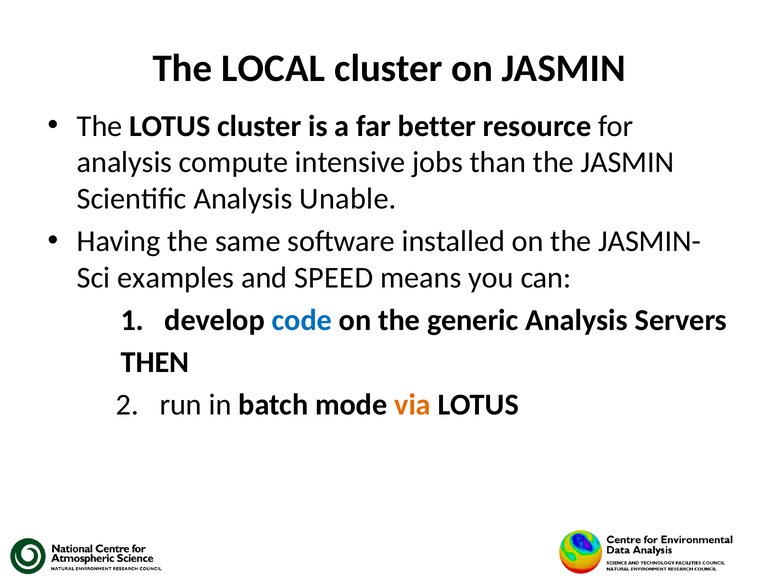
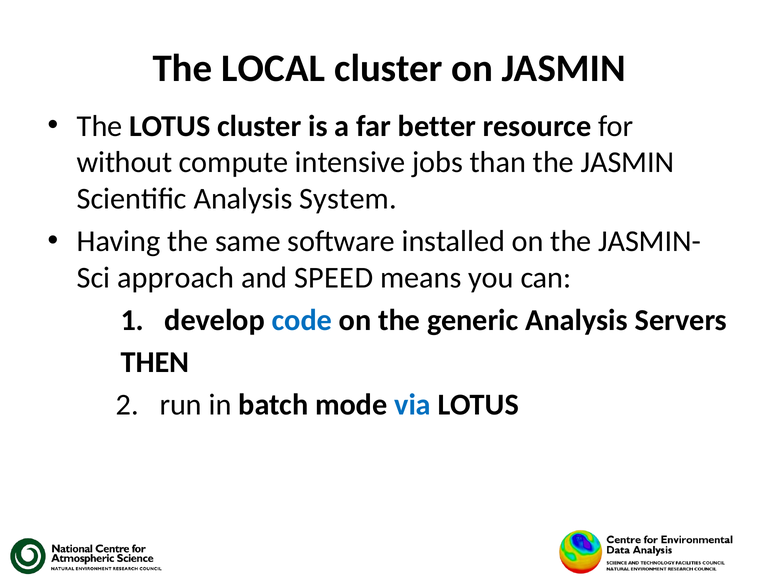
analysis at (125, 163): analysis -> without
Unable: Unable -> System
examples: examples -> approach
via colour: orange -> blue
